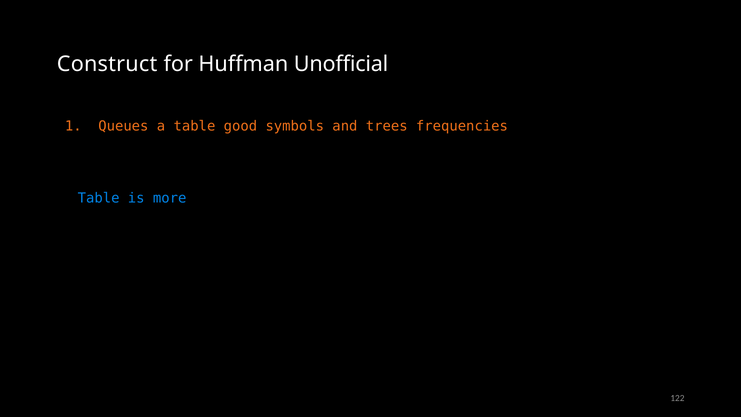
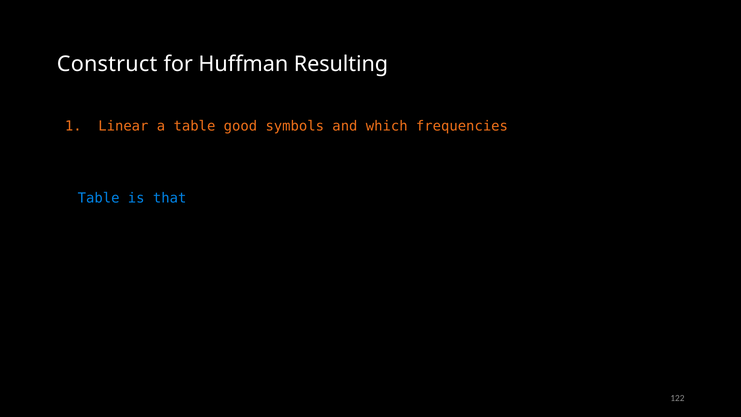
Unofficial: Unofficial -> Resulting
Queues: Queues -> Linear
trees: trees -> which
more: more -> that
